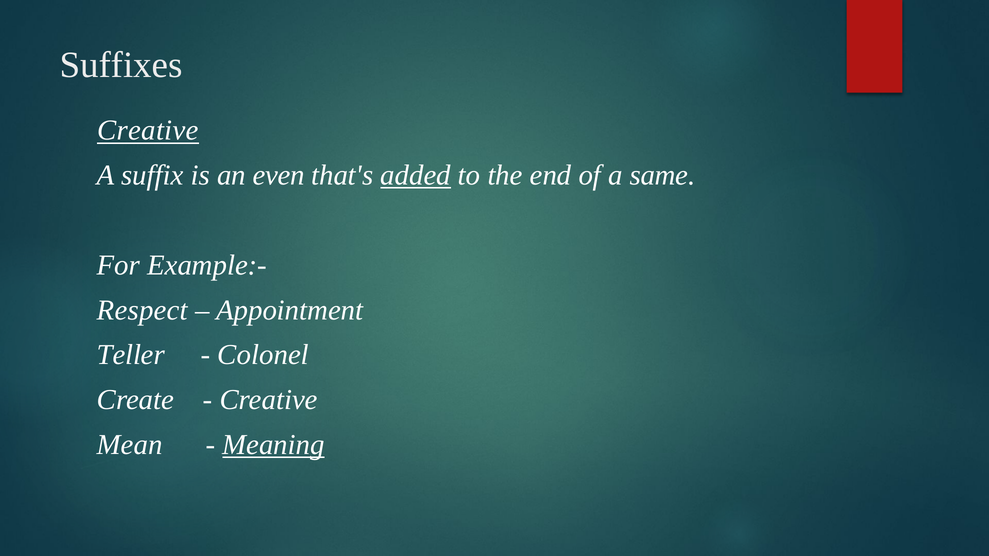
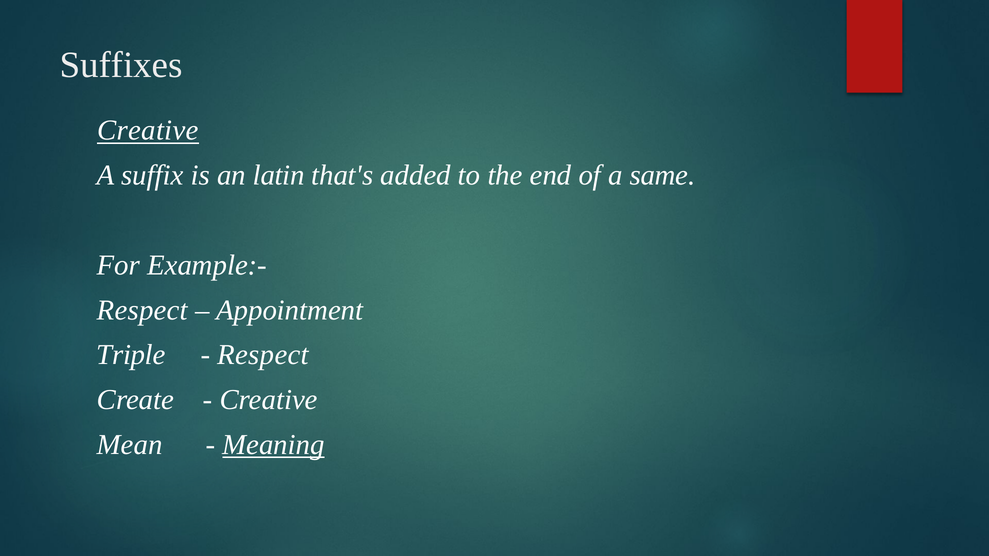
even: even -> latin
added underline: present -> none
Teller: Teller -> Triple
Colonel at (263, 355): Colonel -> Respect
